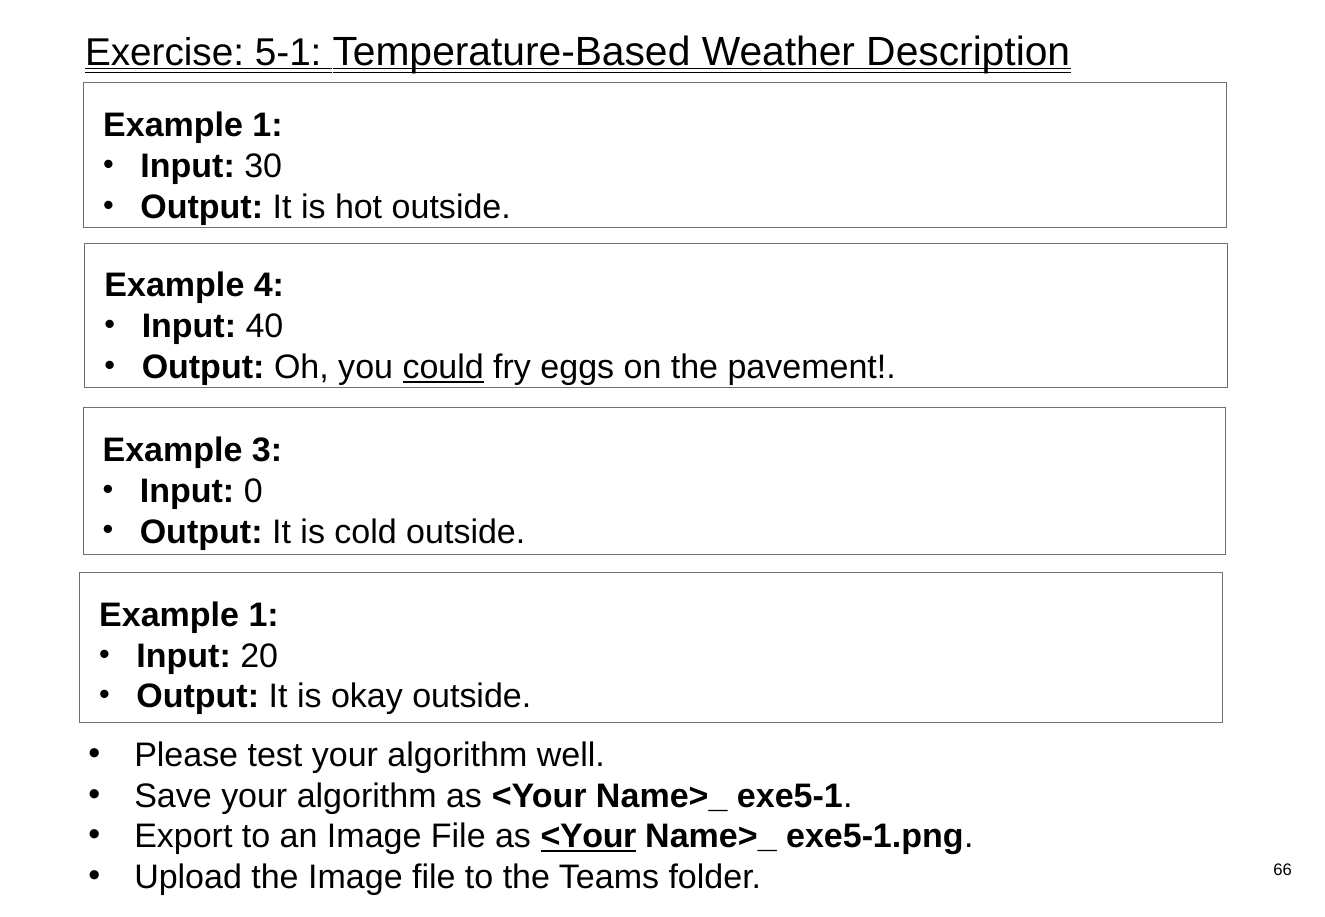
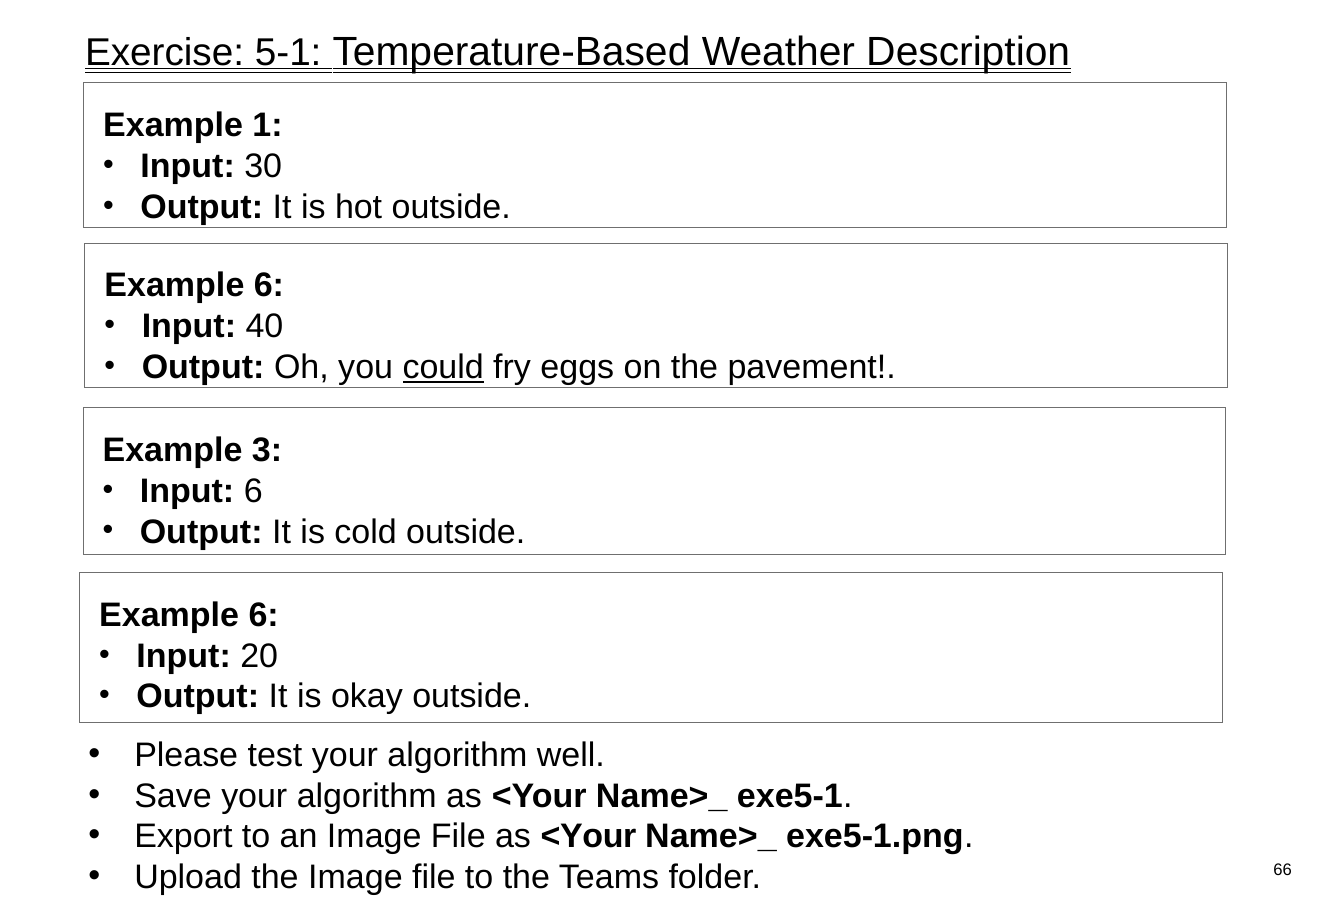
4 at (269, 285): 4 -> 6
Input 0: 0 -> 6
1 at (264, 615): 1 -> 6
<Your at (589, 837) underline: present -> none
